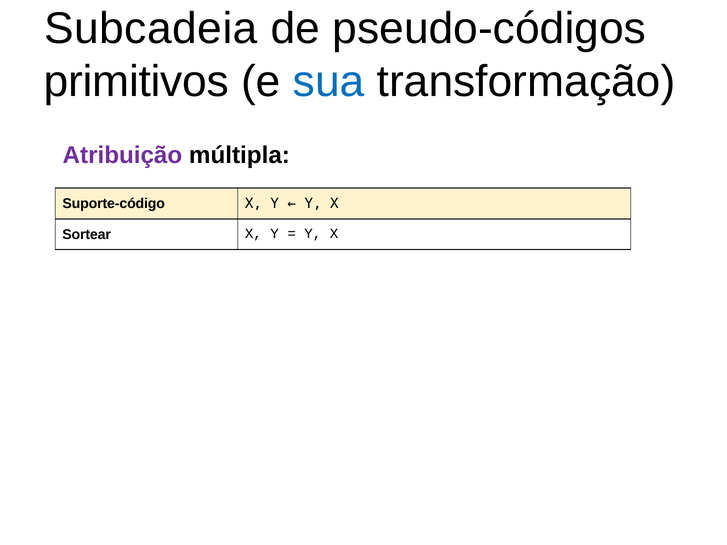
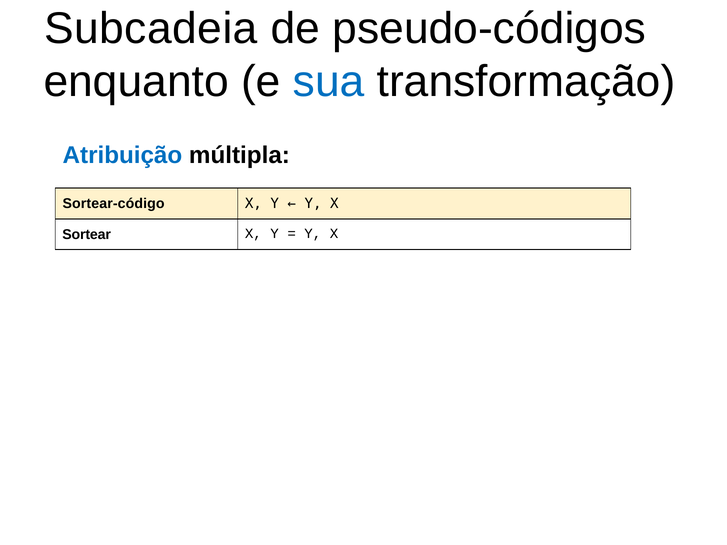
primitivos: primitivos -> enquanto
Atribuição colour: purple -> blue
Suporte-código: Suporte-código -> Sortear-código
